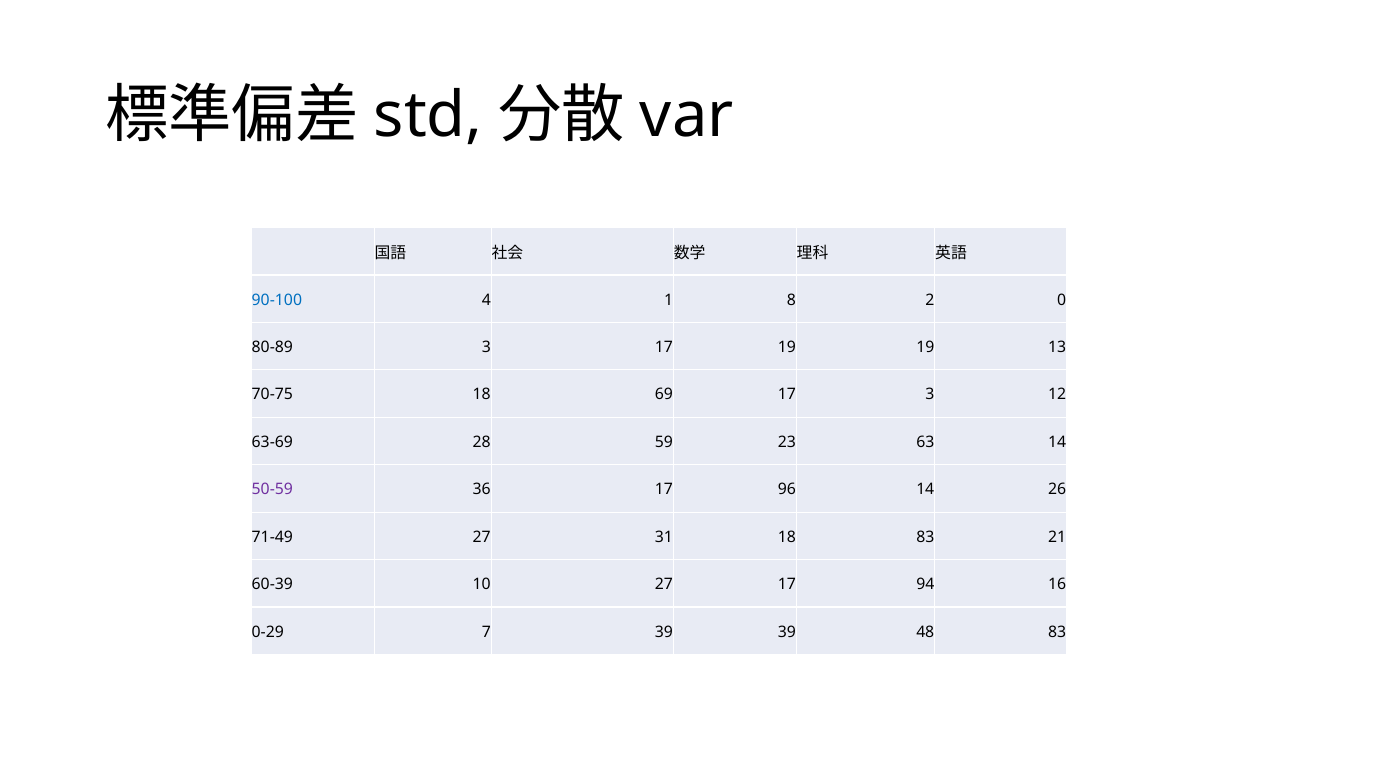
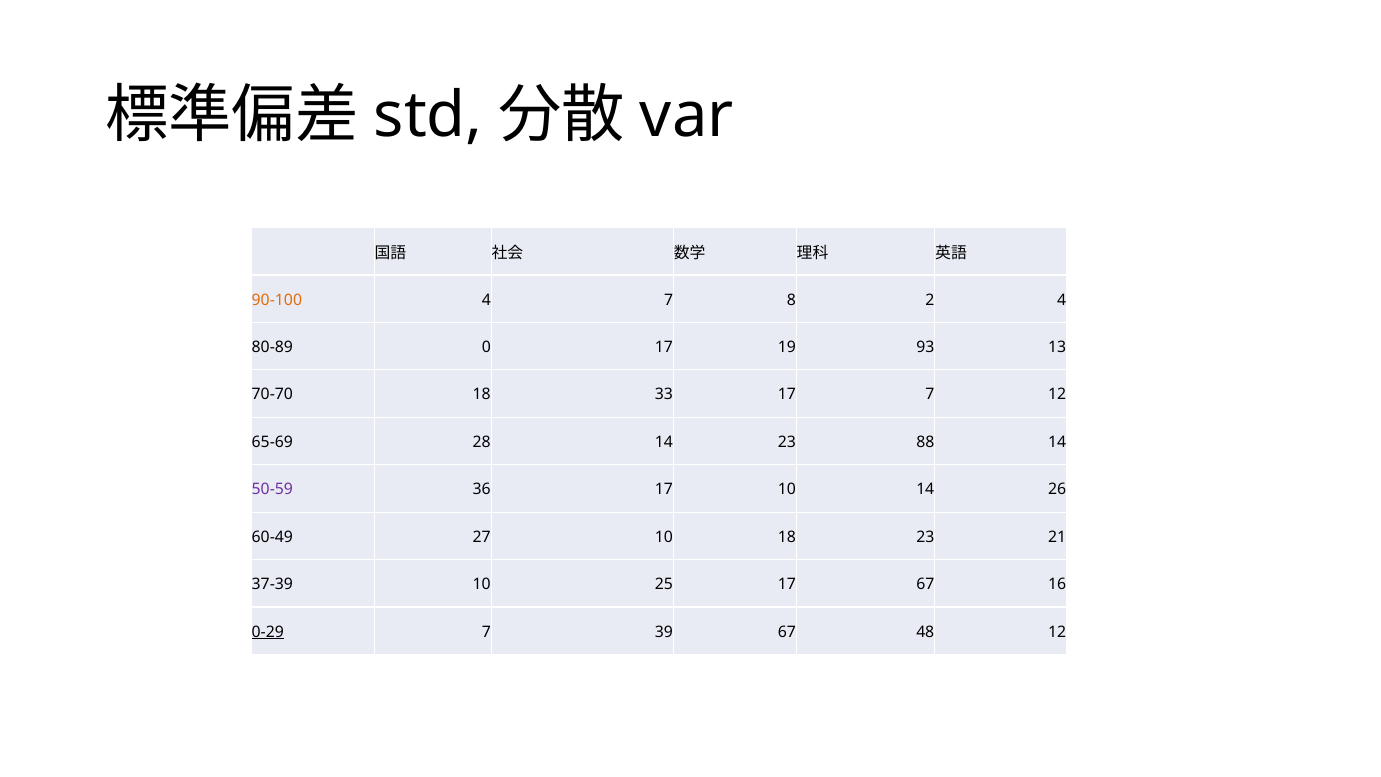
90-100 colour: blue -> orange
4 1: 1 -> 7
2 0: 0 -> 4
80-89 3: 3 -> 0
19 19: 19 -> 93
70-75: 70-75 -> 70-70
69: 69 -> 33
17 3: 3 -> 7
63-69: 63-69 -> 65-69
28 59: 59 -> 14
63: 63 -> 88
17 96: 96 -> 10
71-49: 71-49 -> 60-49
27 31: 31 -> 10
18 83: 83 -> 23
60-39: 60-39 -> 37-39
10 27: 27 -> 25
17 94: 94 -> 67
0-29 underline: none -> present
39 39: 39 -> 67
48 83: 83 -> 12
